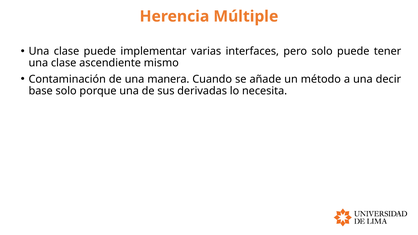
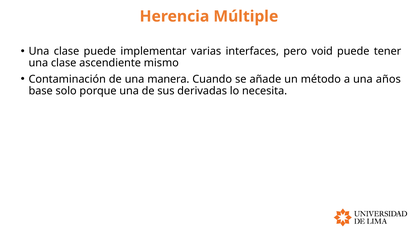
pero solo: solo -> void
decir: decir -> años
